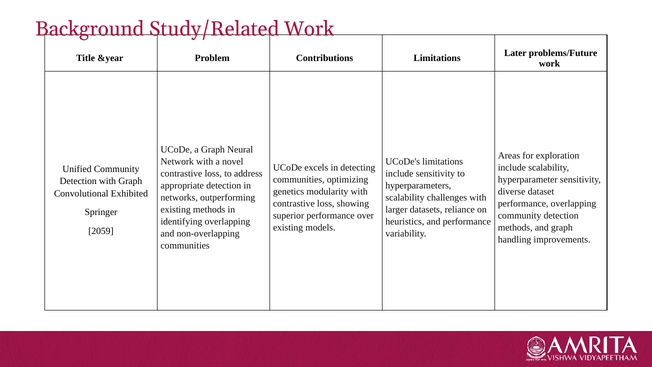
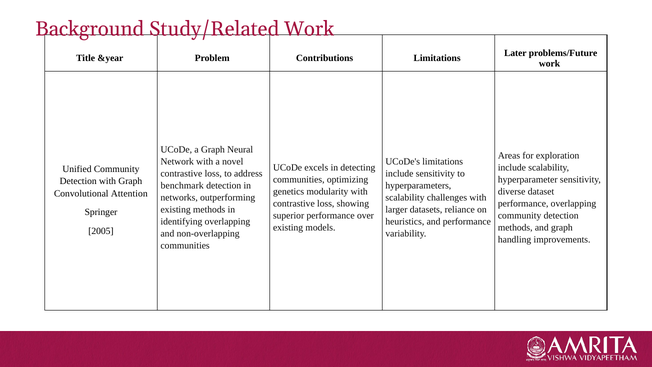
appropriate: appropriate -> benchmark
Exhibited: Exhibited -> Attention
2059: 2059 -> 2005
